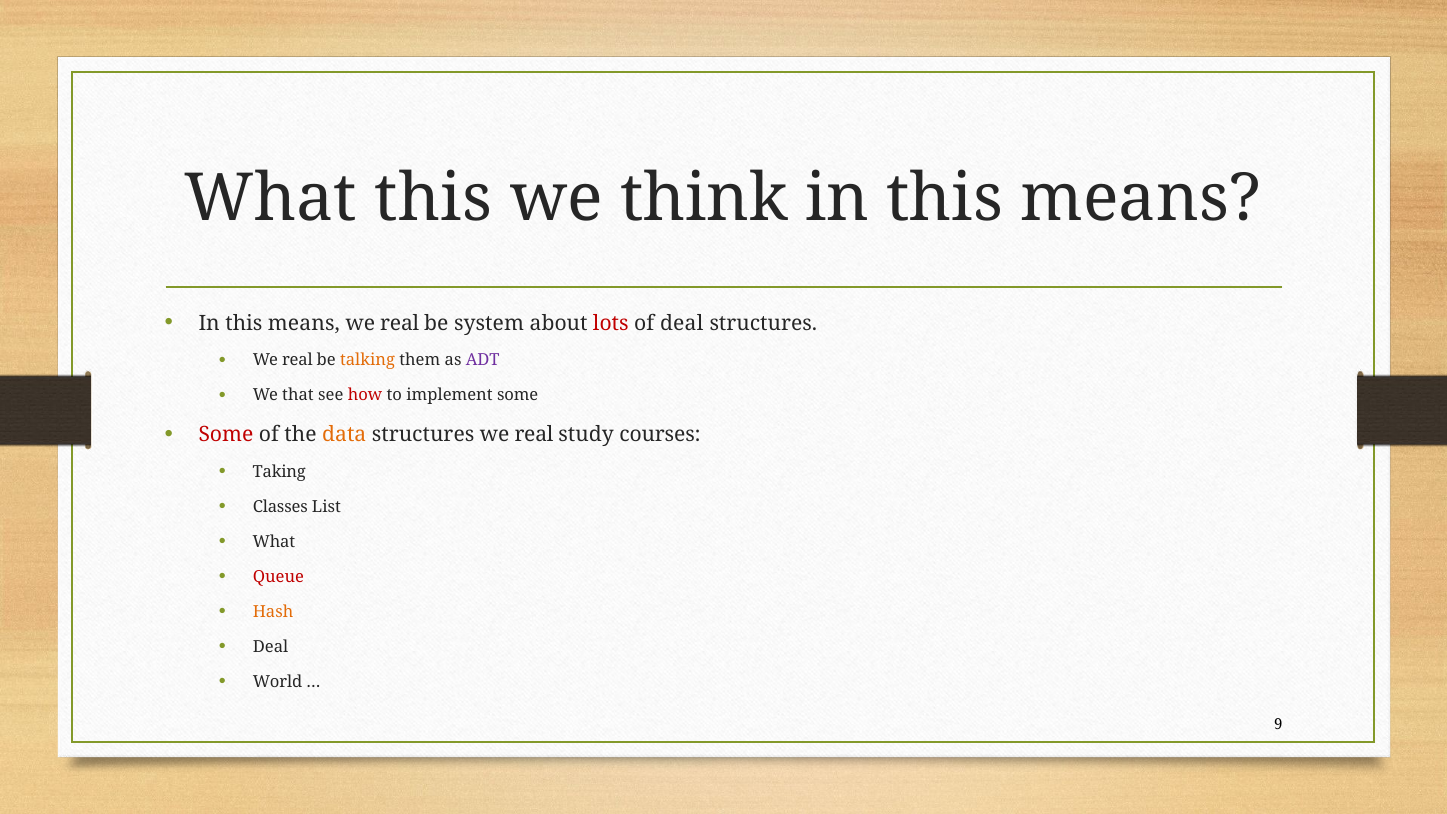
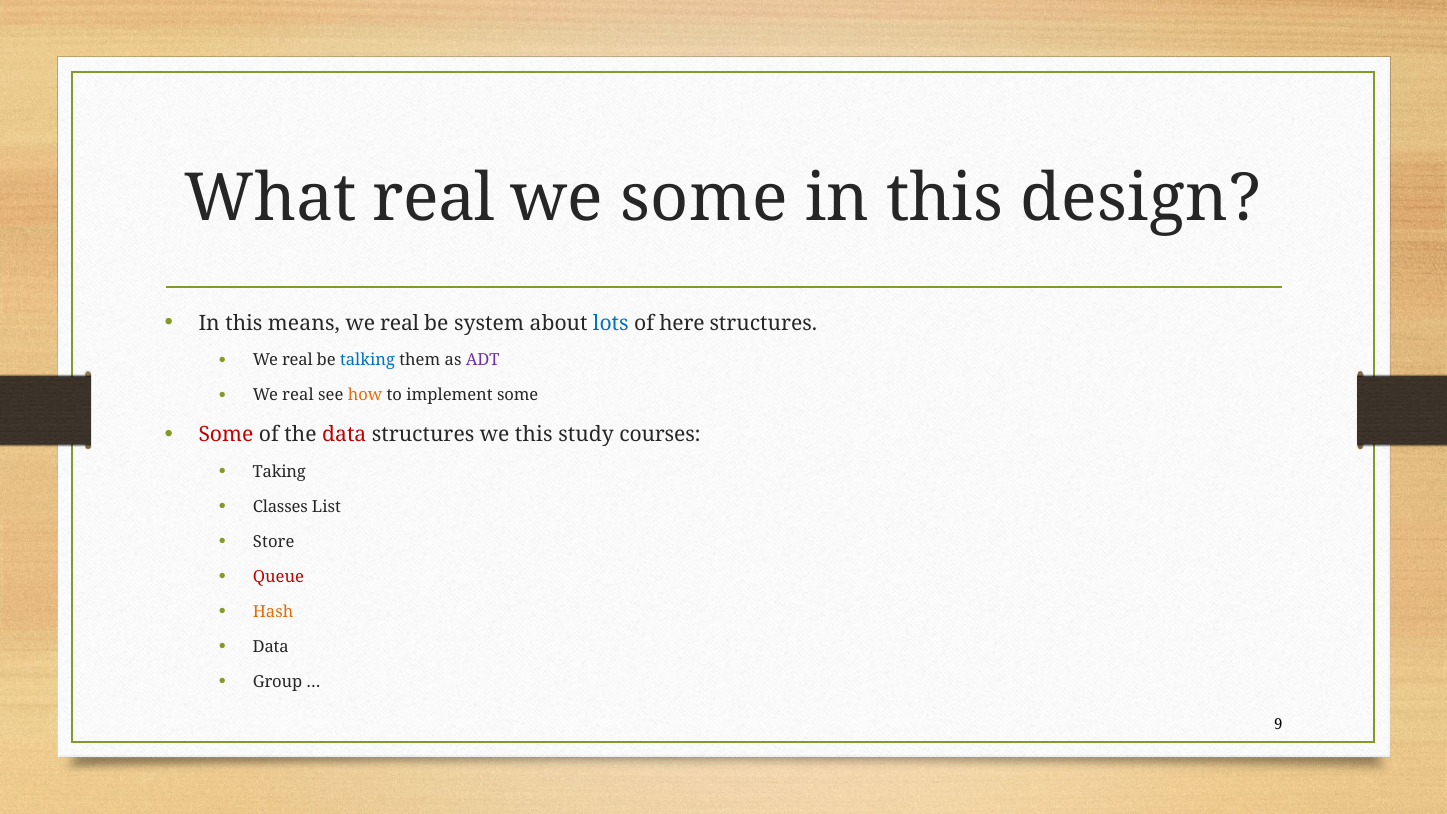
What this: this -> real
we think: think -> some
means at (1141, 199): means -> design
lots colour: red -> blue
of deal: deal -> here
talking colour: orange -> blue
that at (298, 395): that -> real
how colour: red -> orange
data at (344, 435) colour: orange -> red
structures we real: real -> this
What at (274, 542): What -> Store
Deal at (271, 647): Deal -> Data
World: World -> Group
